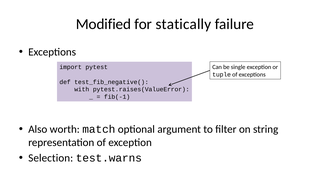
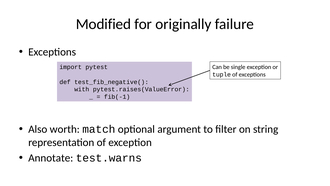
statically: statically -> originally
Selection: Selection -> Annotate
